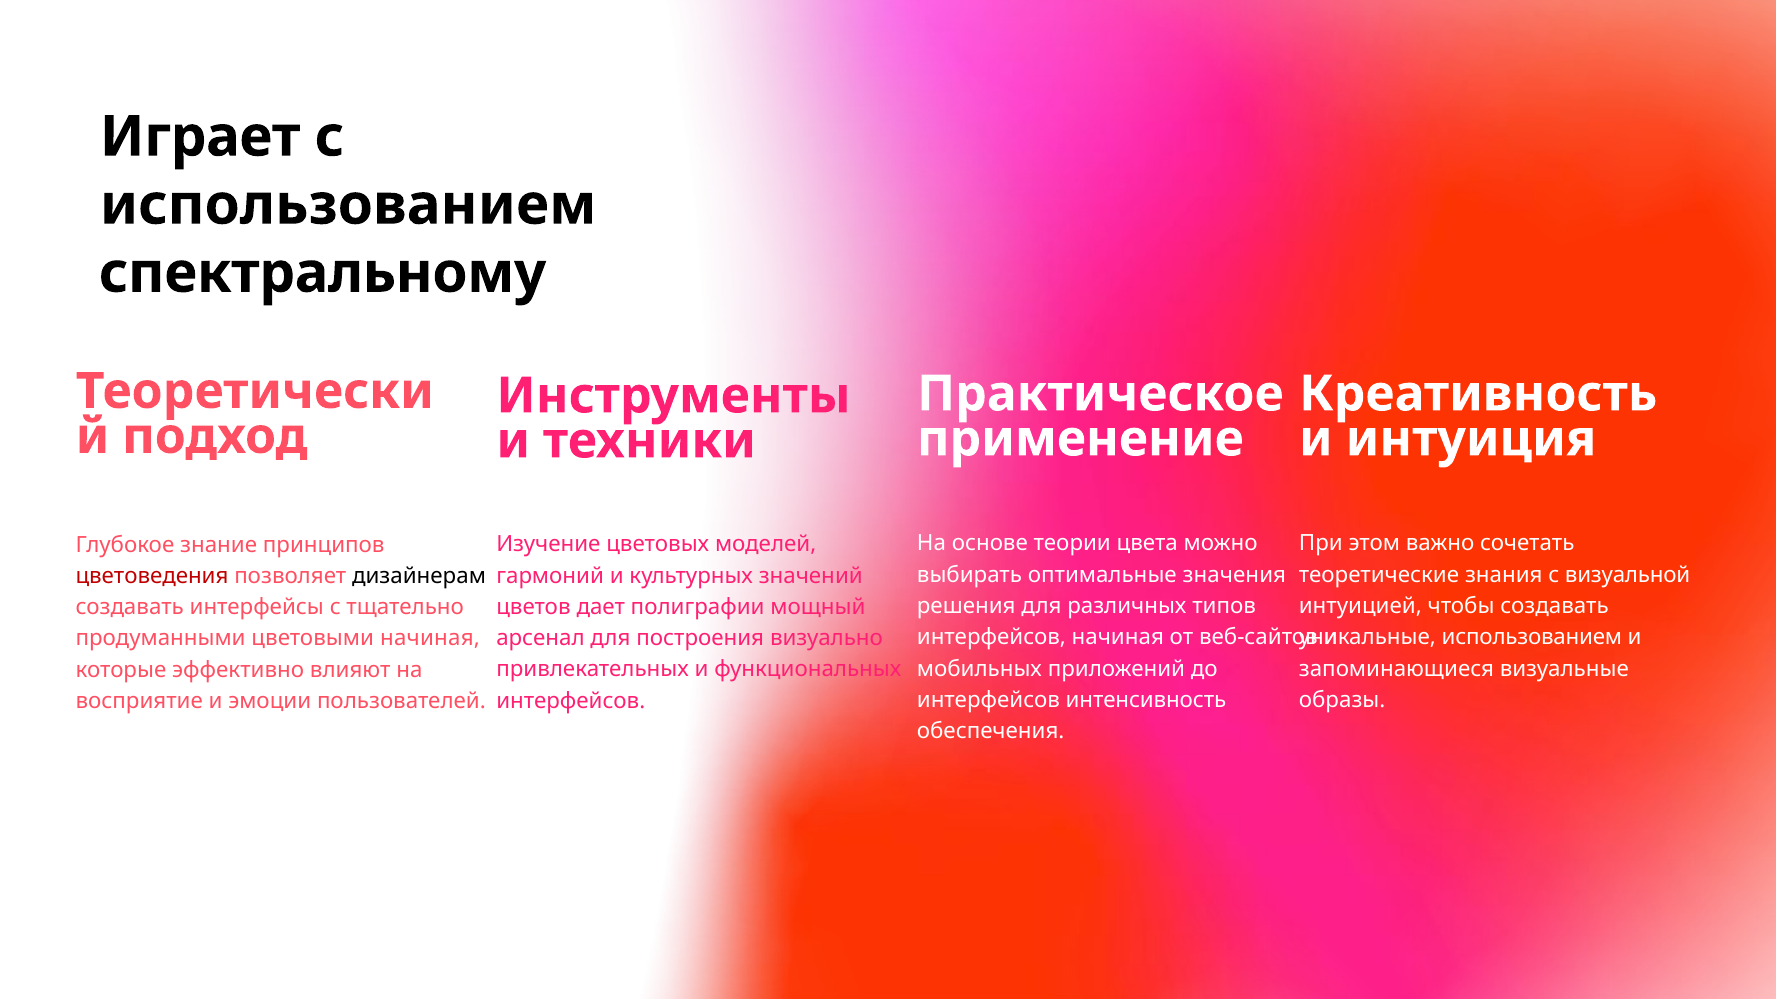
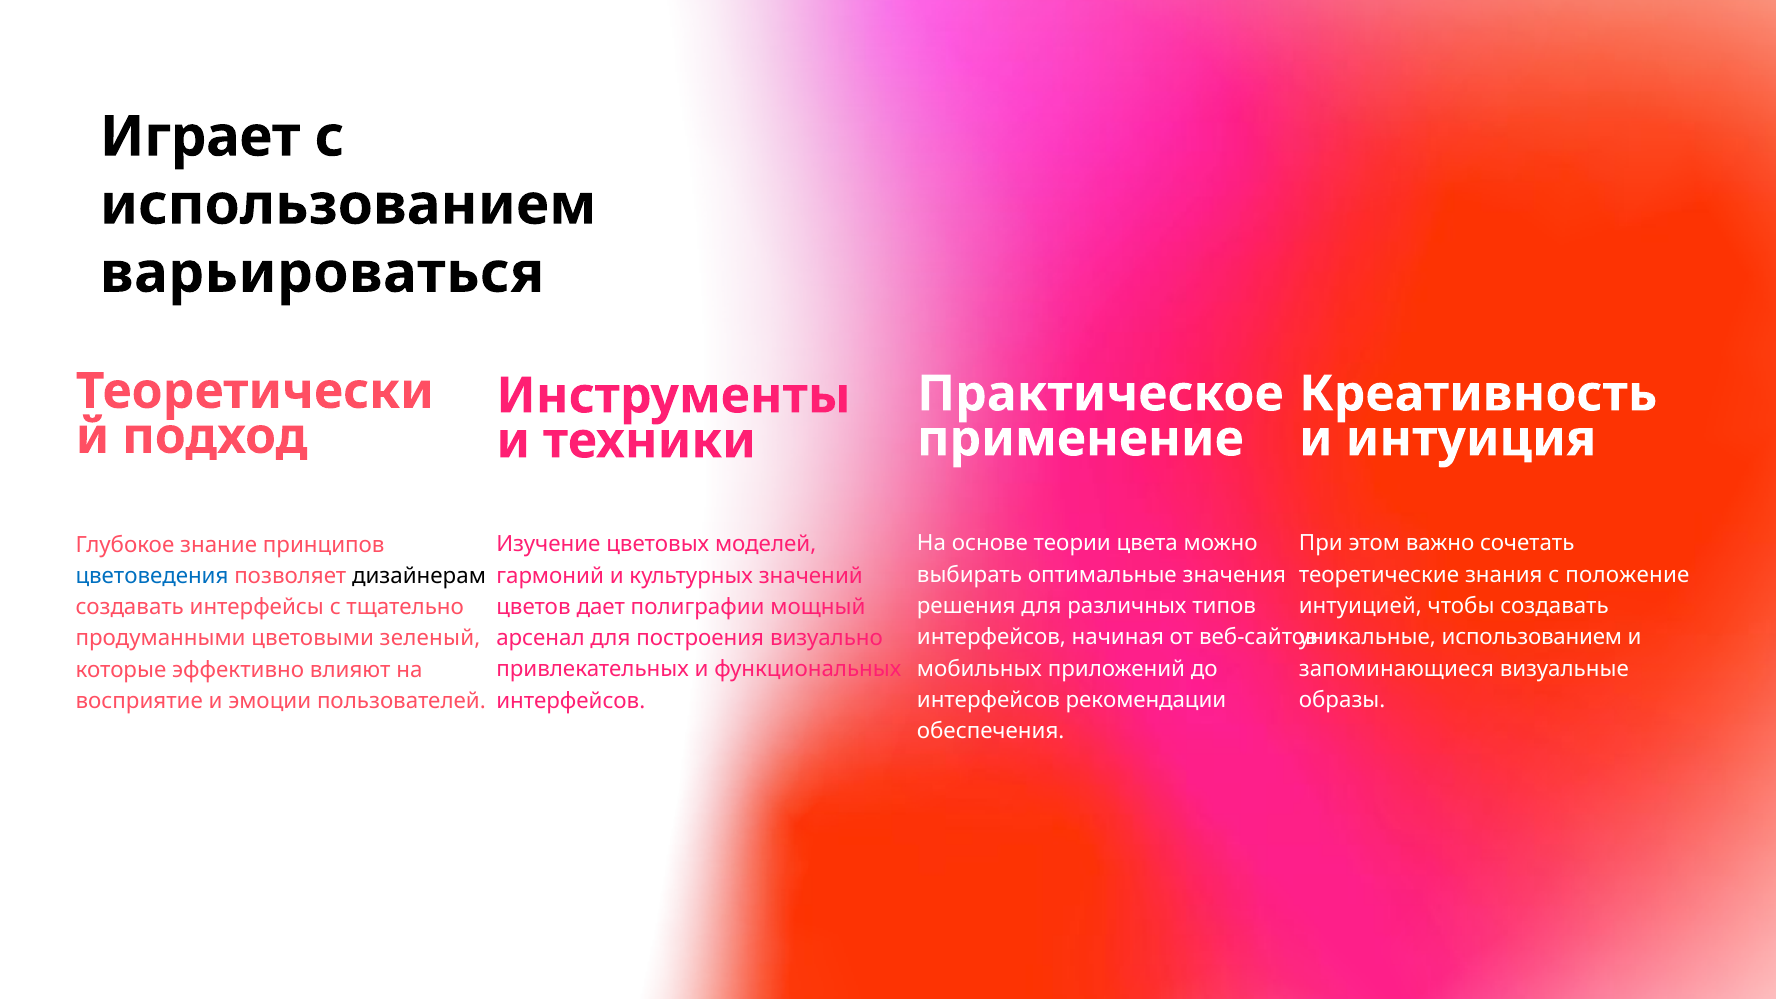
спектральному: спектральному -> варьироваться
визуальной: визуальной -> положение
цветоведения colour: red -> blue
цветовыми начиная: начиная -> зеленый
интенсивность: интенсивность -> рекомендации
